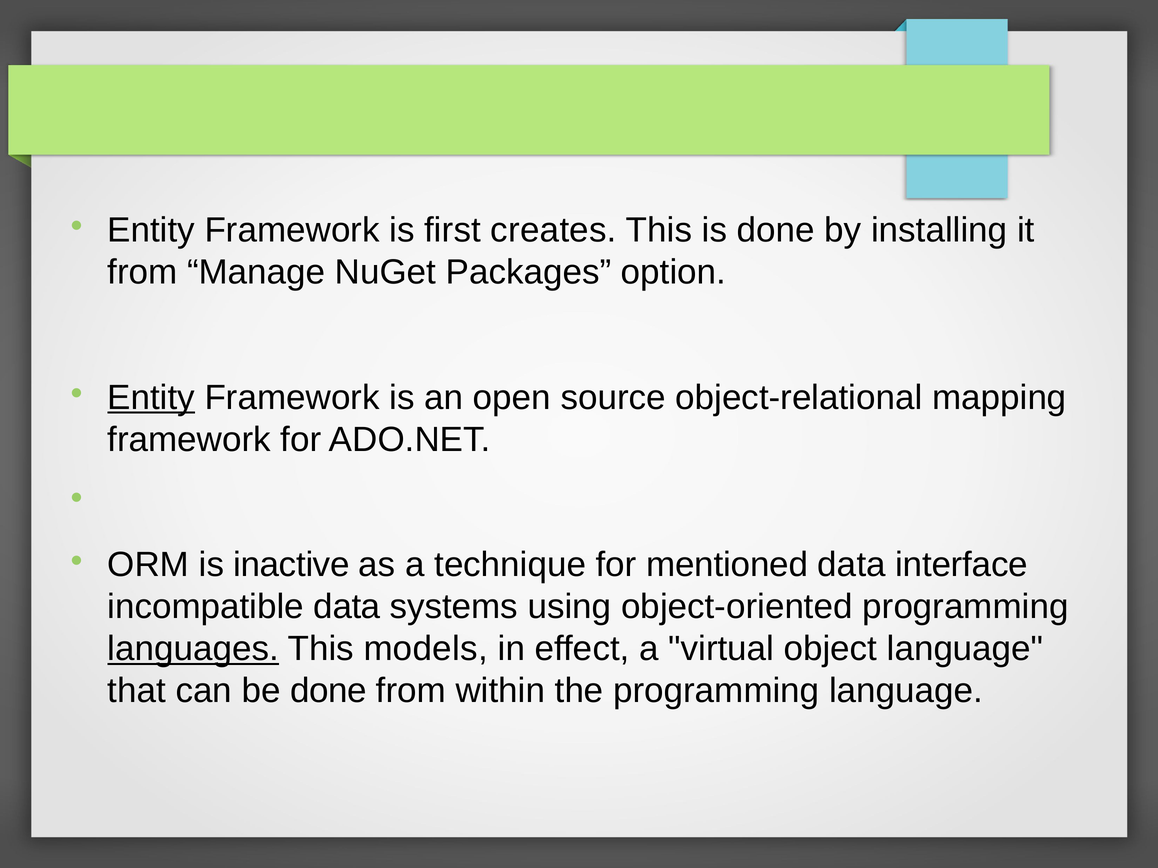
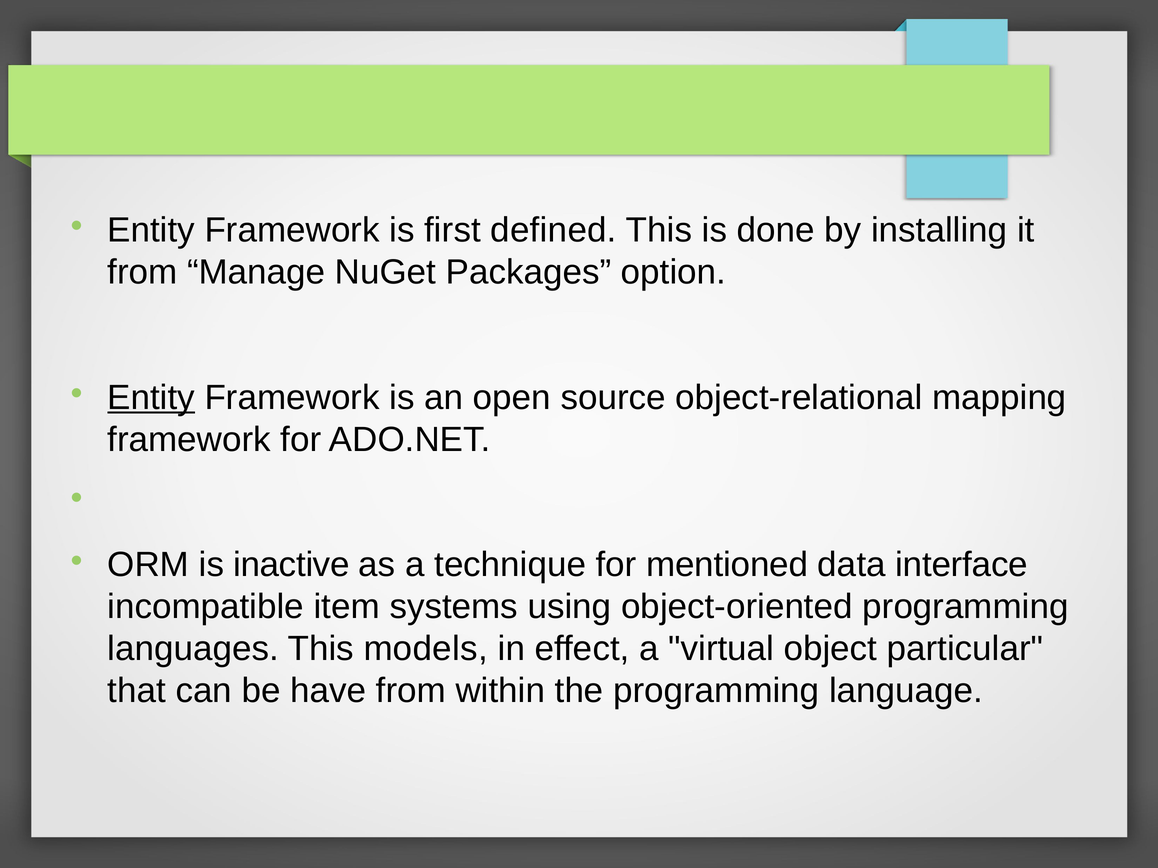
creates: creates -> defined
incompatible data: data -> item
languages underline: present -> none
object language: language -> particular
be done: done -> have
